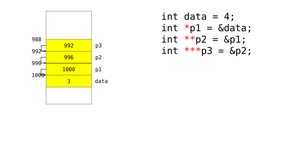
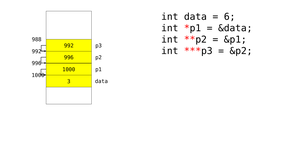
4: 4 -> 6
